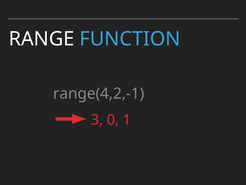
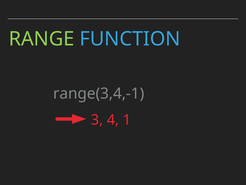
RANGE colour: white -> light green
range(4,2,-1: range(4,2,-1 -> range(3,4,-1
0: 0 -> 4
